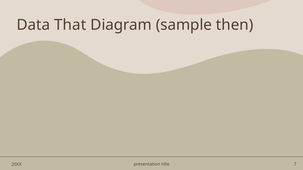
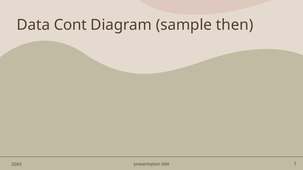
That: That -> Cont
